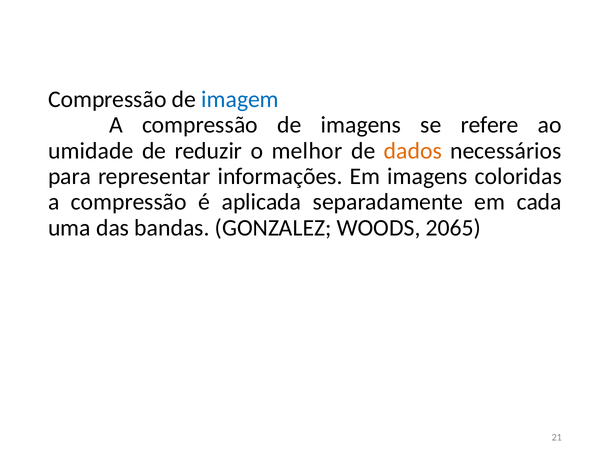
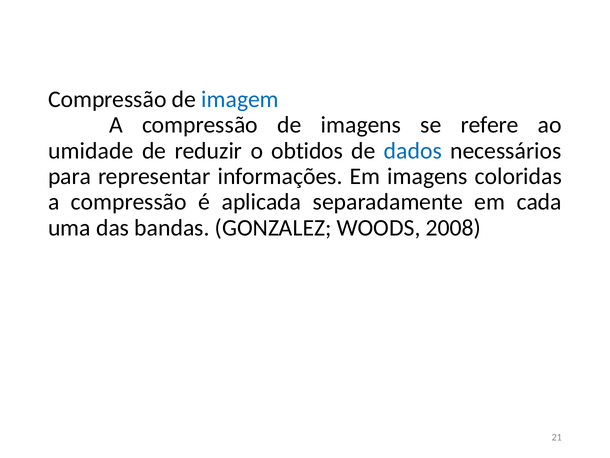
melhor: melhor -> obtidos
dados colour: orange -> blue
2065: 2065 -> 2008
